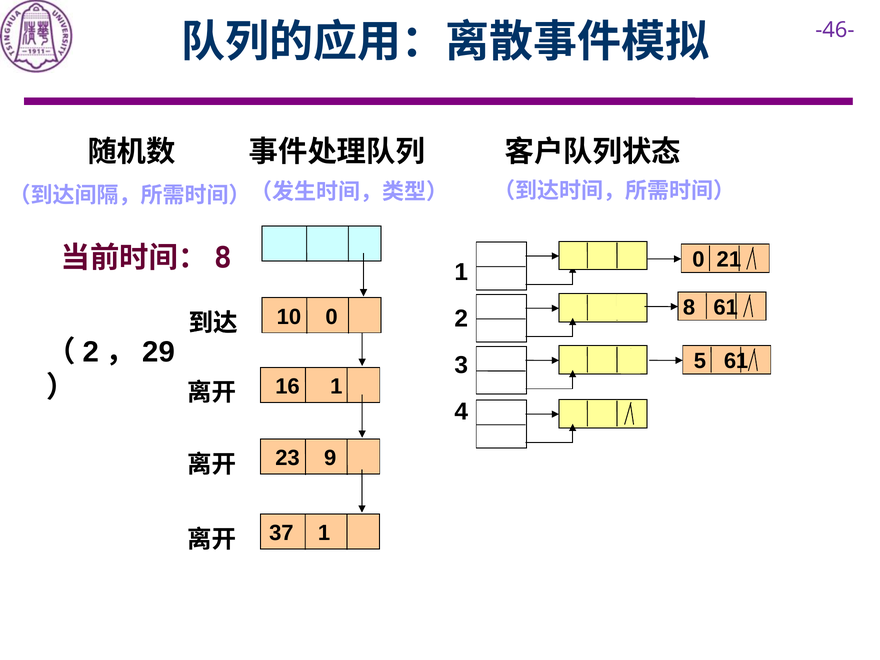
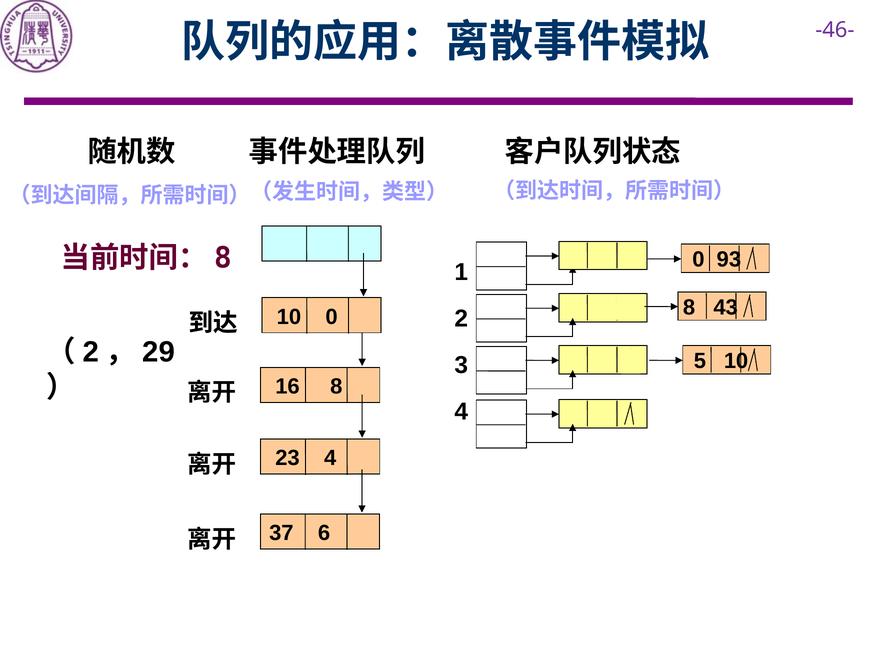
21: 21 -> 93
8 61: 61 -> 43
5 61: 61 -> 10
16 1: 1 -> 8
23 9: 9 -> 4
37 1: 1 -> 6
